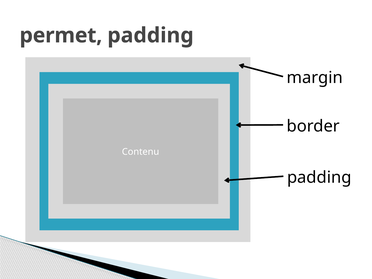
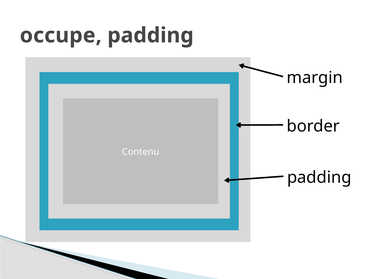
permet: permet -> occupe
